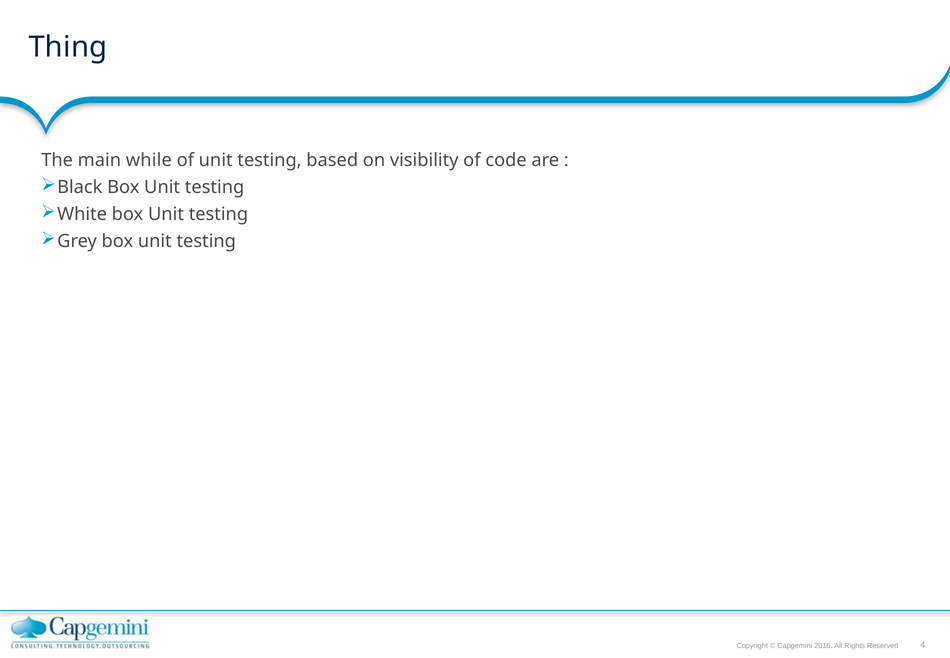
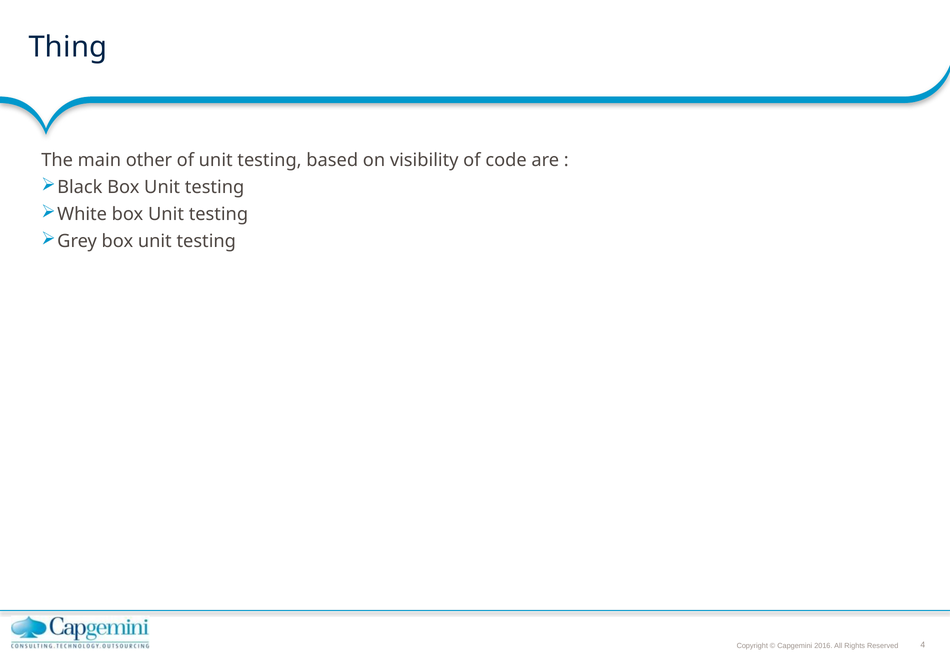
while: while -> other
